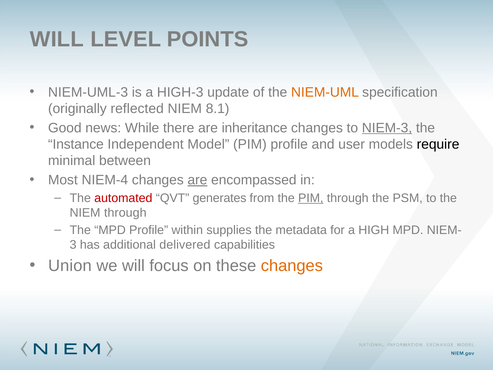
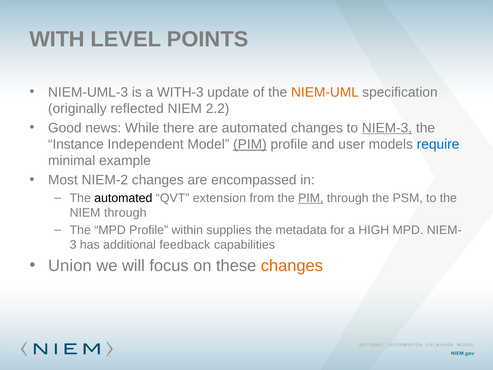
WILL at (57, 39): WILL -> WITH
HIGH-3: HIGH-3 -> WITH-3
8.1: 8.1 -> 2.2
are inheritance: inheritance -> automated
PIM at (250, 144) underline: none -> present
require colour: black -> blue
between: between -> example
NIEM-4: NIEM-4 -> NIEM-2
are at (197, 180) underline: present -> none
automated at (123, 198) colour: red -> black
generates: generates -> extension
delivered: delivered -> feedback
